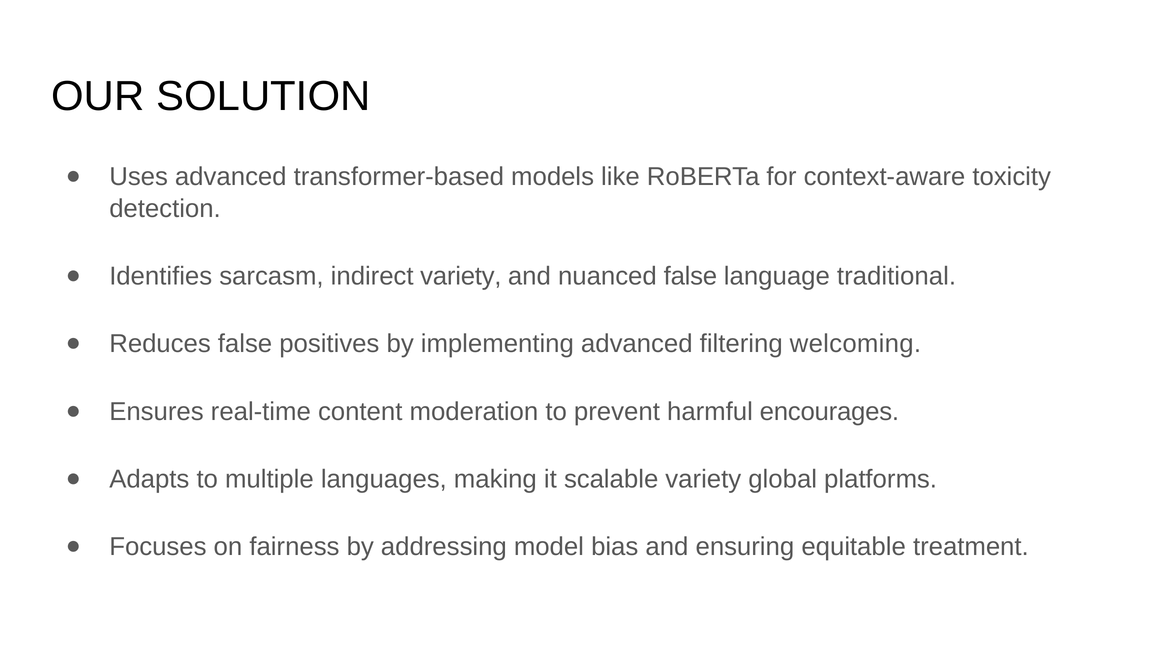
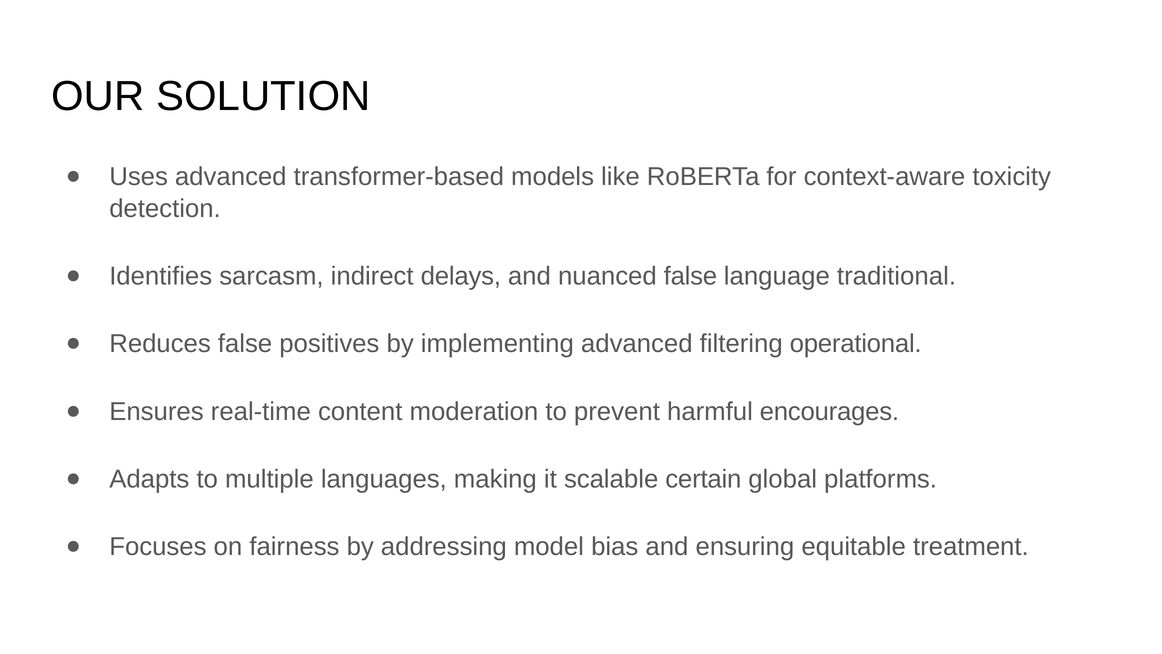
indirect variety: variety -> delays
welcoming: welcoming -> operational
scalable variety: variety -> certain
